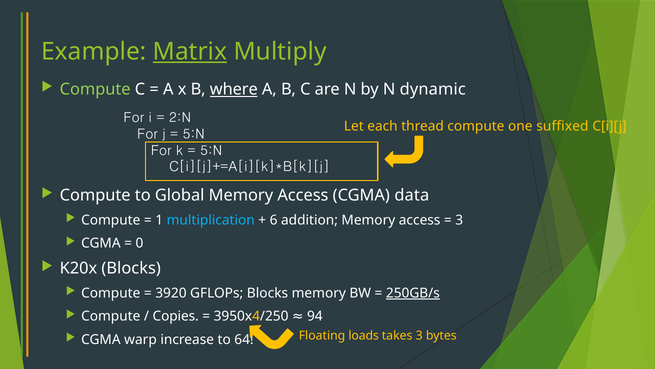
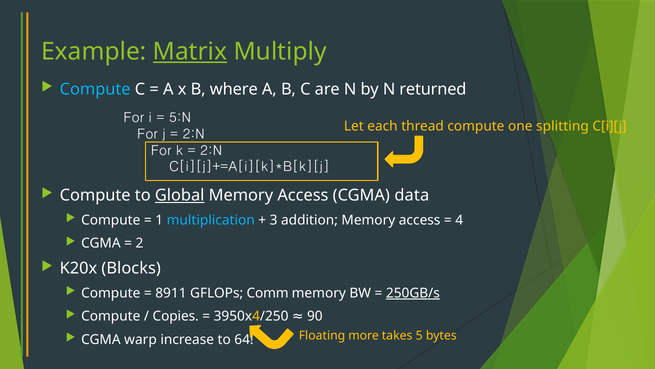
Compute at (95, 89) colour: light green -> light blue
where underline: present -> none
dynamic: dynamic -> returned
2:N: 2:N -> 5:N
suffixed: suffixed -> splitting
5:N at (194, 134): 5:N -> 2:N
5:N at (211, 150): 5:N -> 2:N
Global underline: none -> present
6: 6 -> 3
3 at (459, 220): 3 -> 4
0: 0 -> 2
3920: 3920 -> 8911
GFLOPs Blocks: Blocks -> Comm
94: 94 -> 90
loads: loads -> more
takes 3: 3 -> 5
